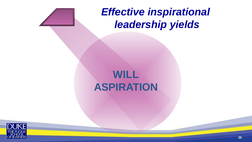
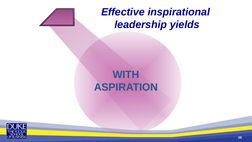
WILL: WILL -> WITH
